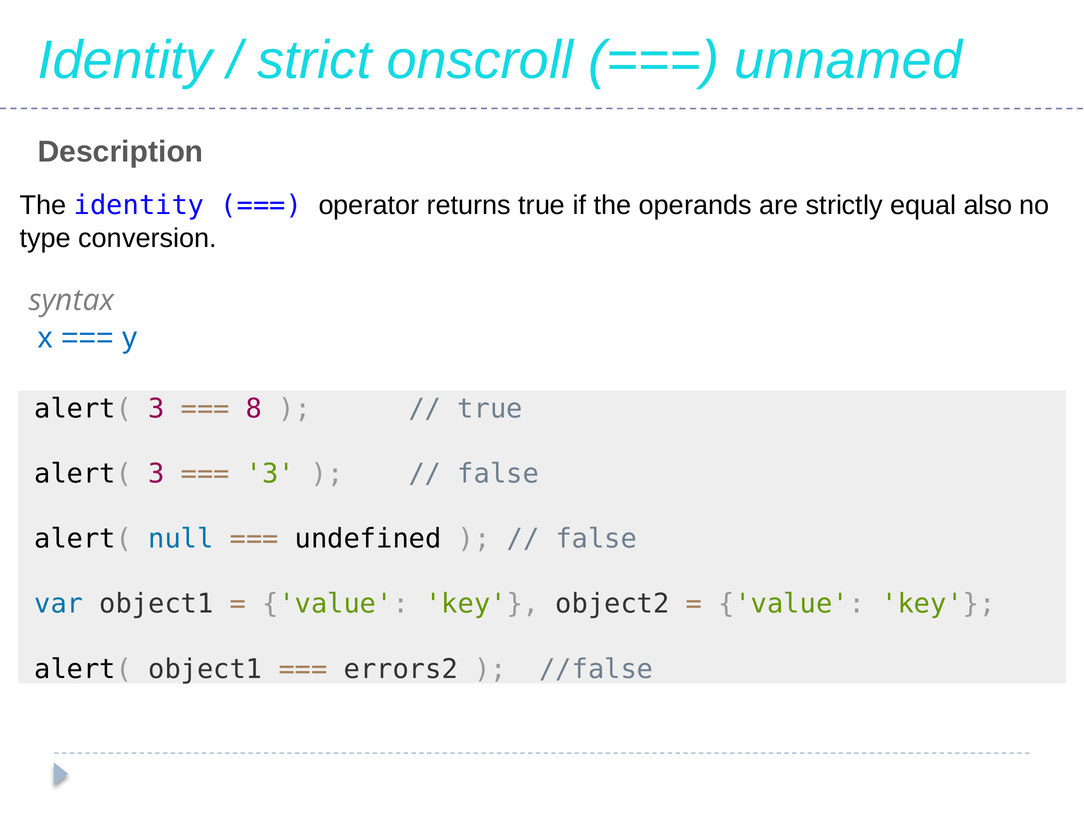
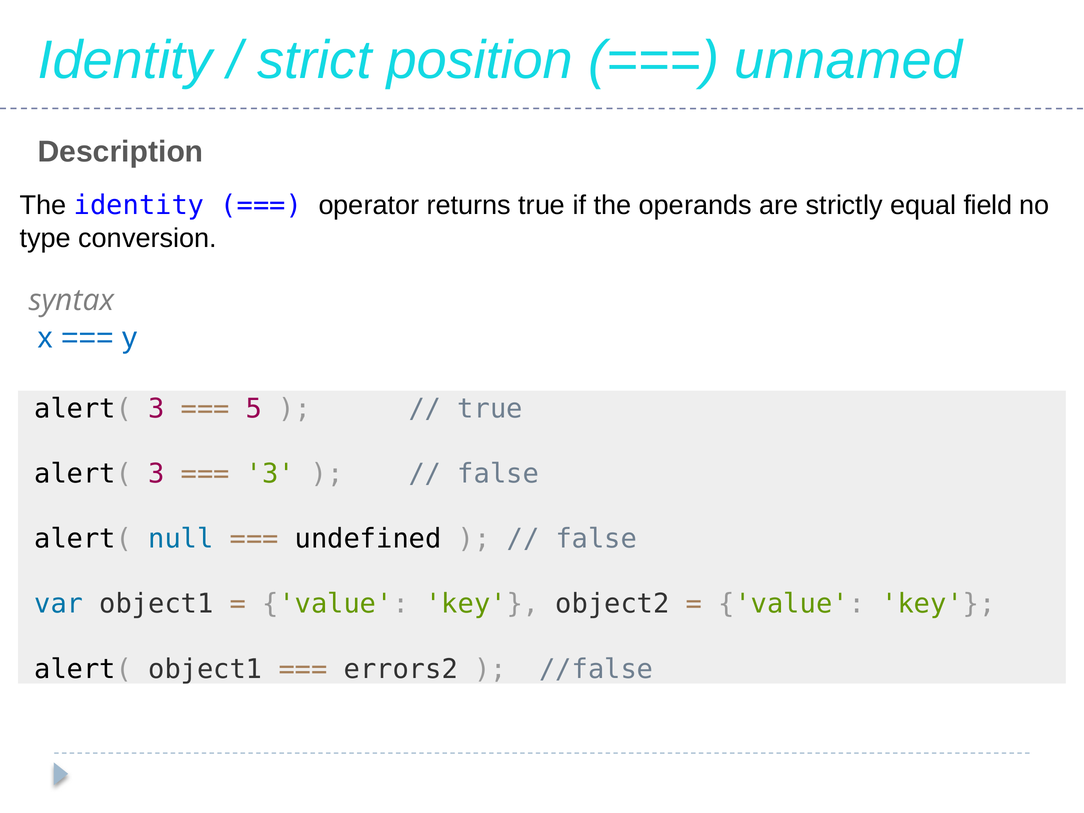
onscroll: onscroll -> position
also: also -> field
8: 8 -> 5
